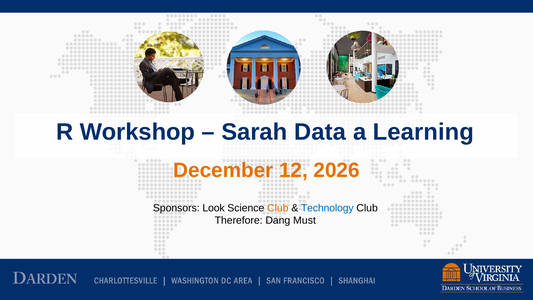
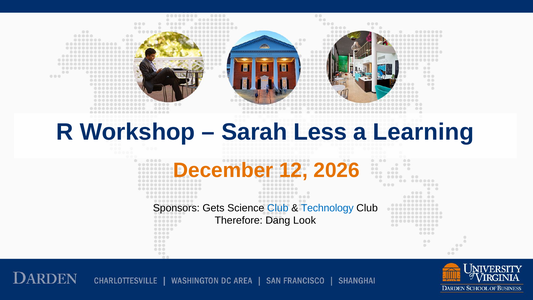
Data: Data -> Less
Look: Look -> Gets
Club at (278, 208) colour: orange -> blue
Must: Must -> Look
